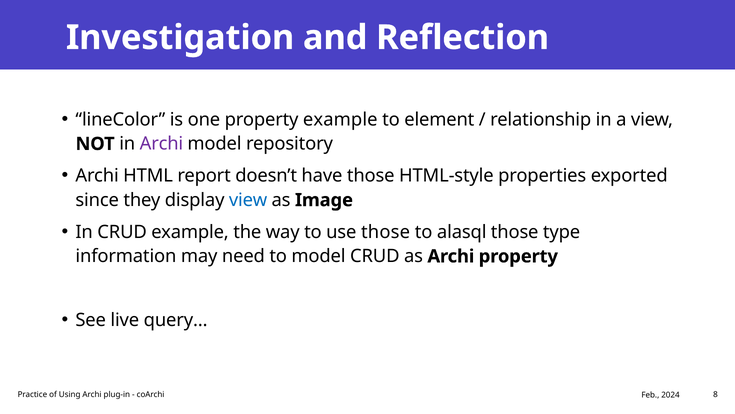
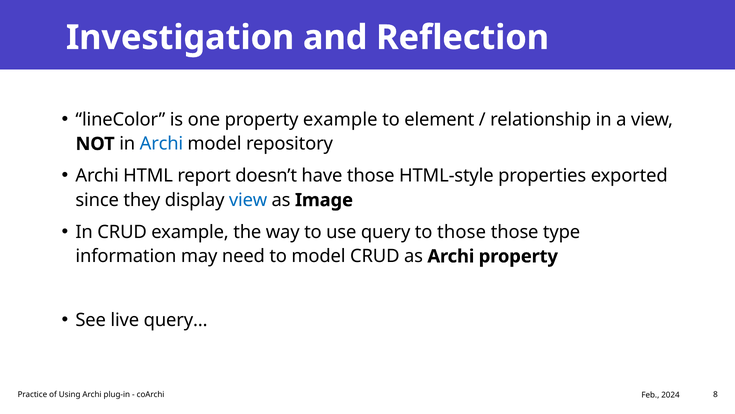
Archi at (161, 144) colour: purple -> blue
use those: those -> query
to alasql: alasql -> those
